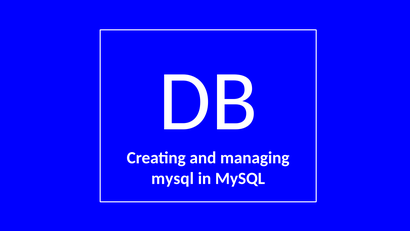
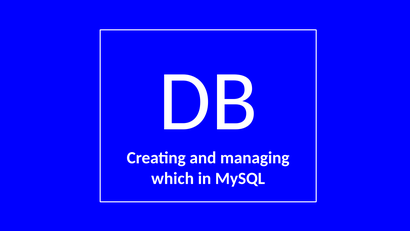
mysql at (173, 178): mysql -> which
